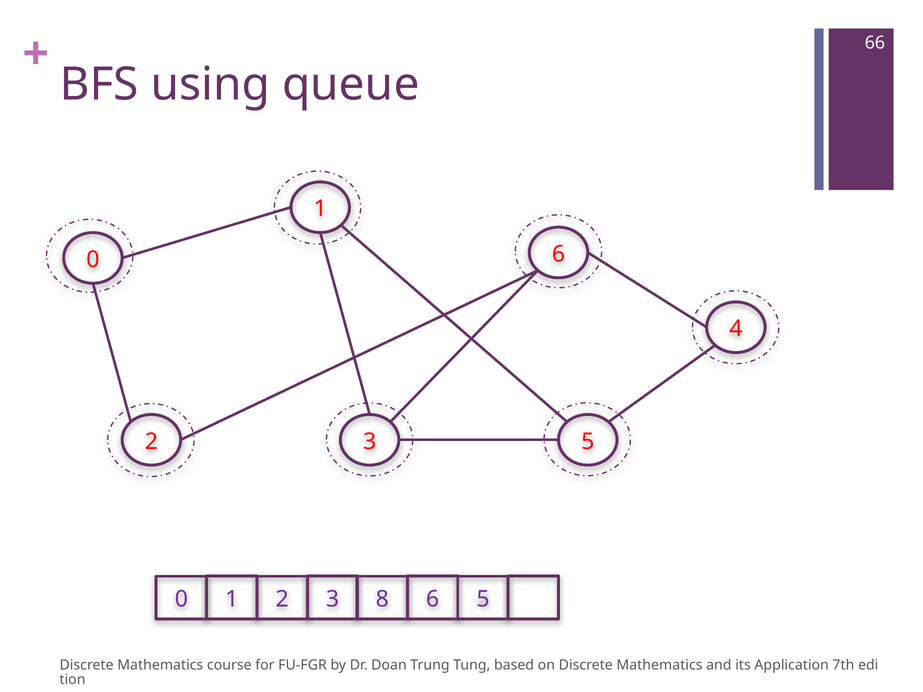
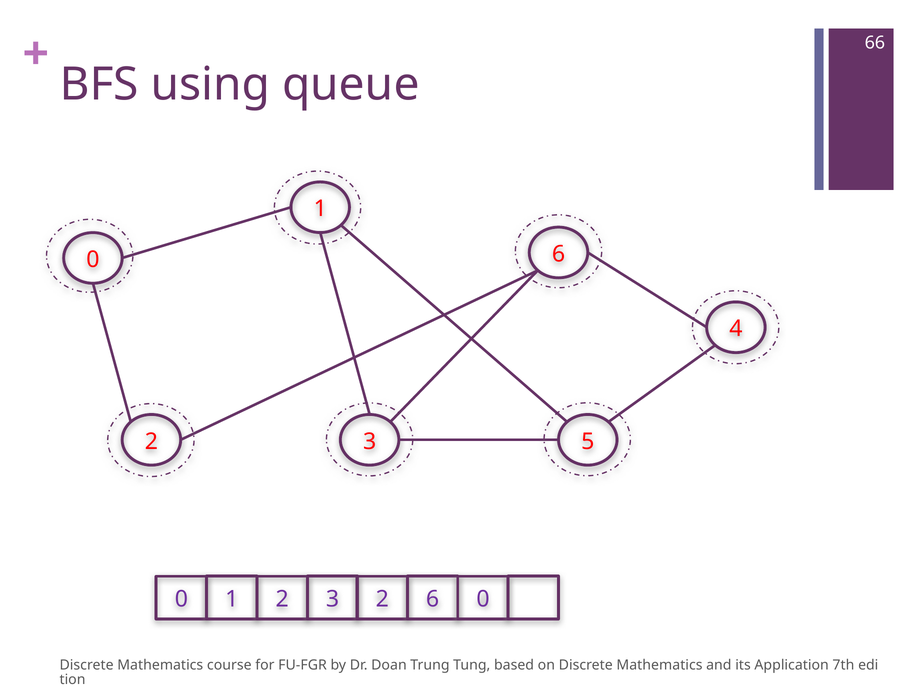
3 8: 8 -> 2
6 5: 5 -> 0
